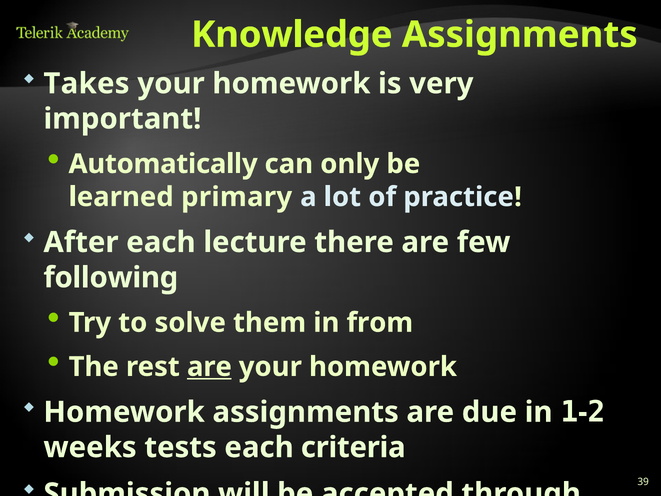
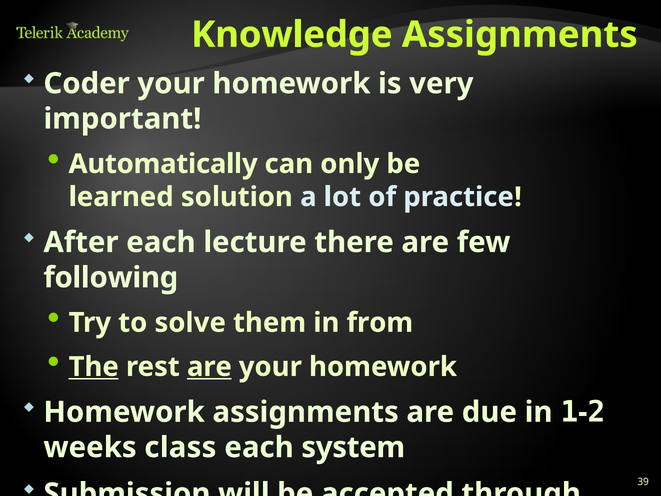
Takes: Takes -> Coder
primary: primary -> solution
The at (94, 367) underline: none -> present
tests: tests -> class
each criteria: criteria -> system
